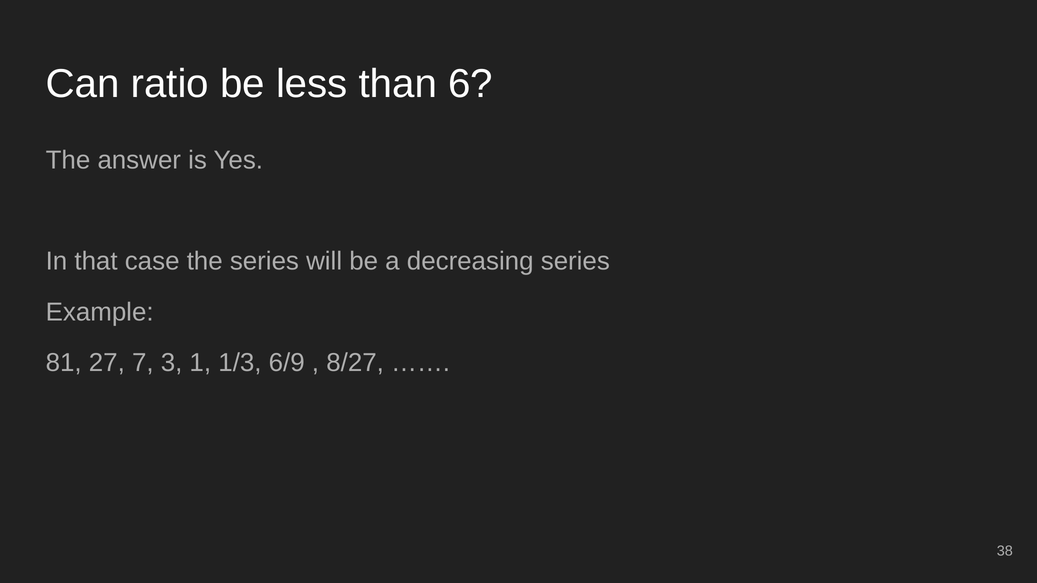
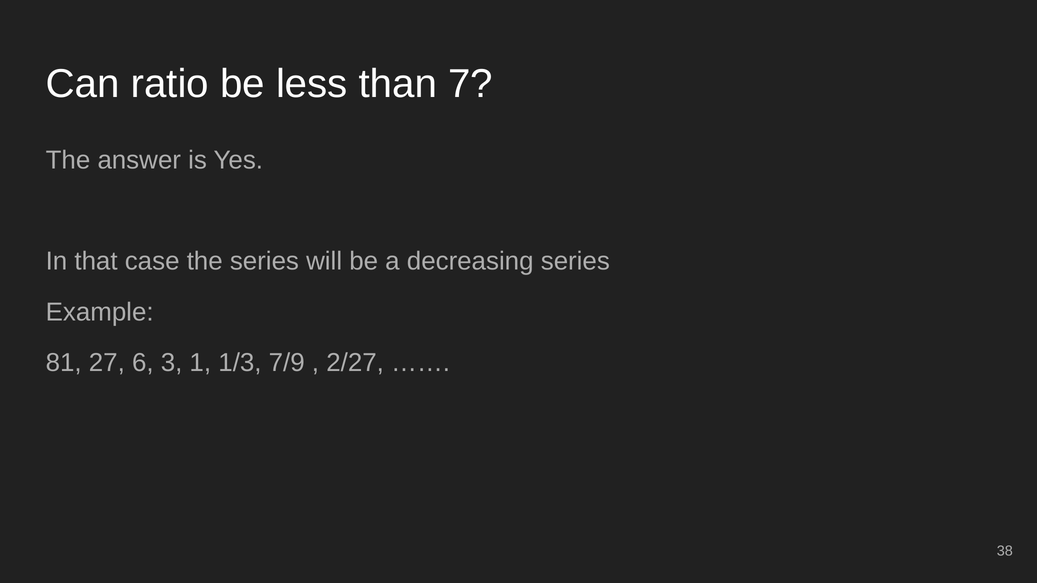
6: 6 -> 7
7: 7 -> 6
6/9: 6/9 -> 7/9
8/27: 8/27 -> 2/27
